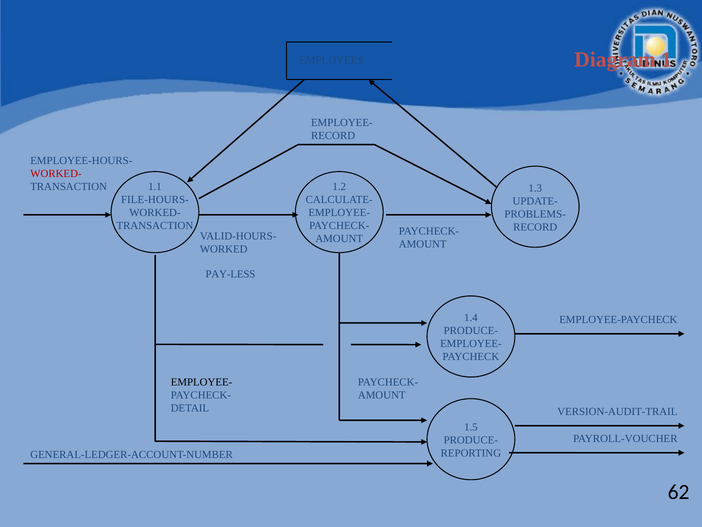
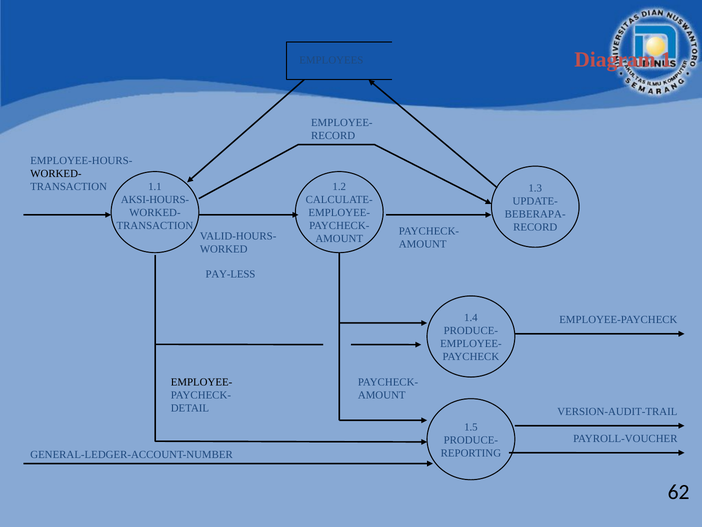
WORKED- at (56, 174) colour: red -> black
FILE-HOURS-: FILE-HOURS- -> AKSI-HOURS-
PROBLEMS-: PROBLEMS- -> BEBERAPA-
